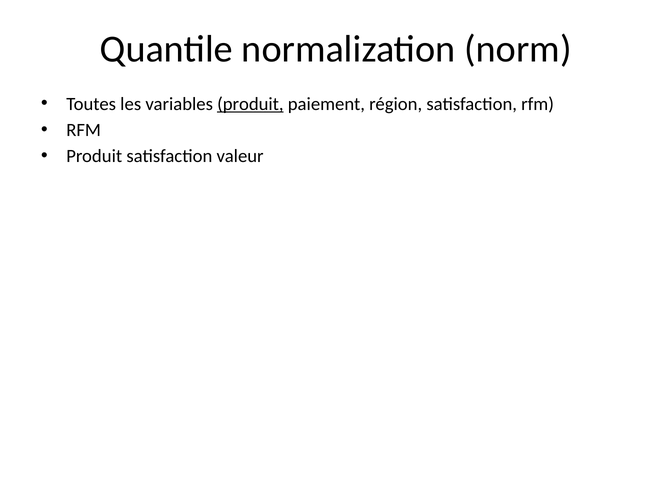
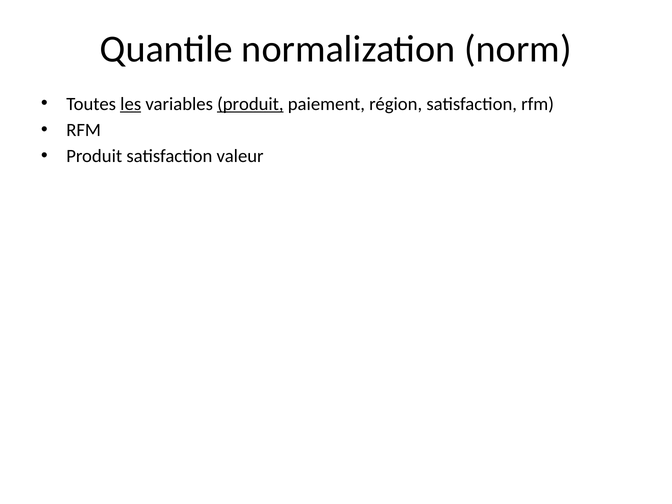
les underline: none -> present
